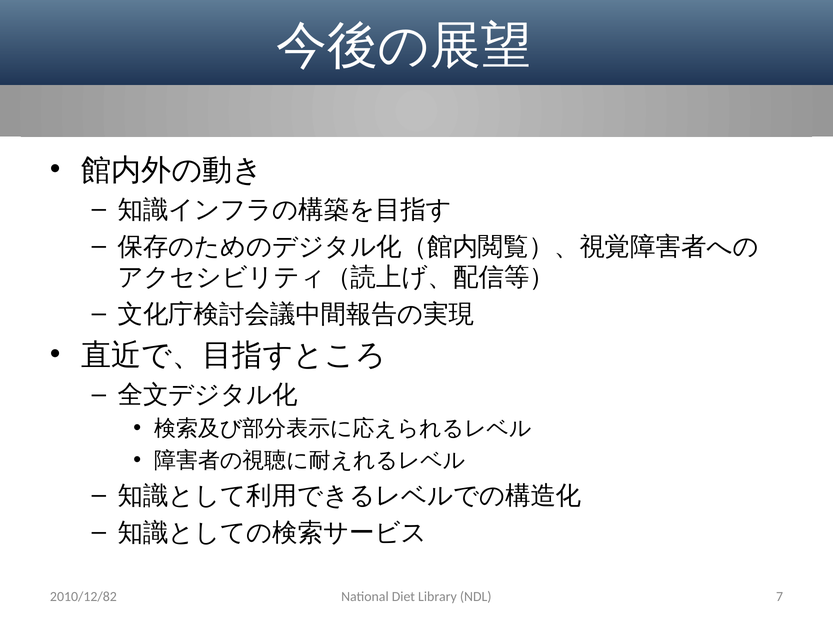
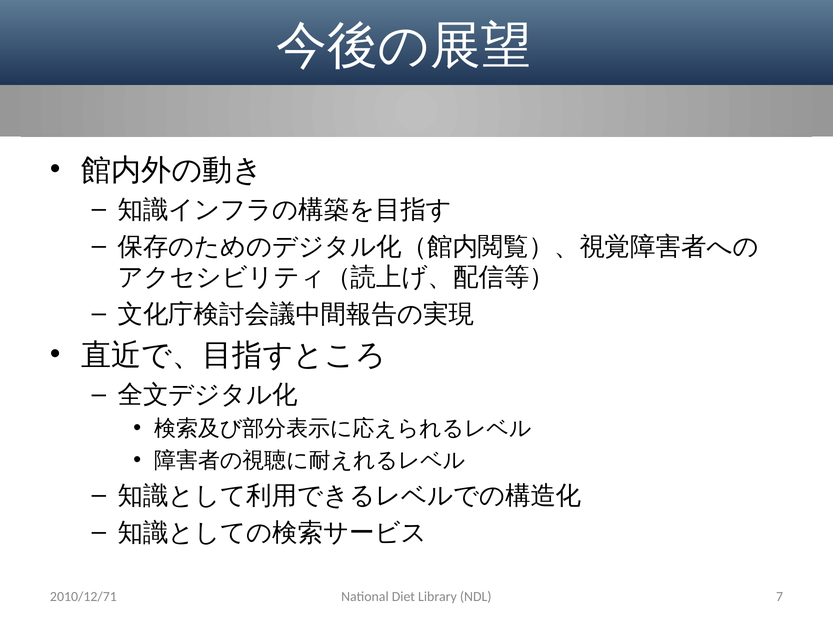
2010/12/82: 2010/12/82 -> 2010/12/71
